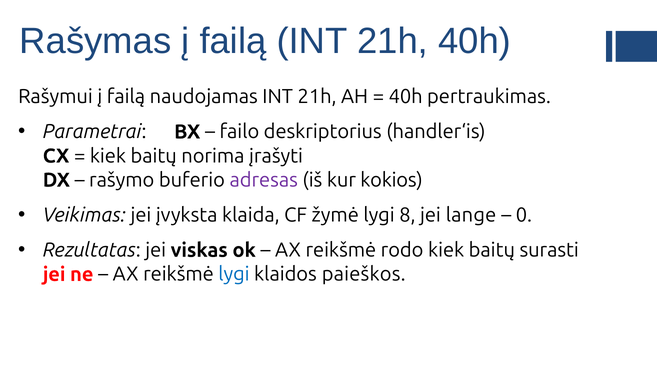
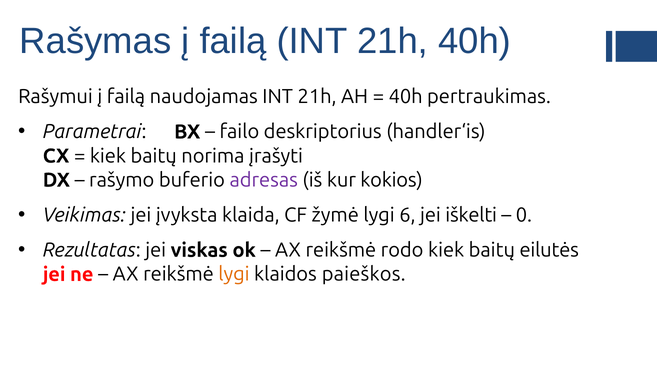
8: 8 -> 6
lange: lange -> iškelti
surasti: surasti -> eilutės
lygi at (234, 274) colour: blue -> orange
